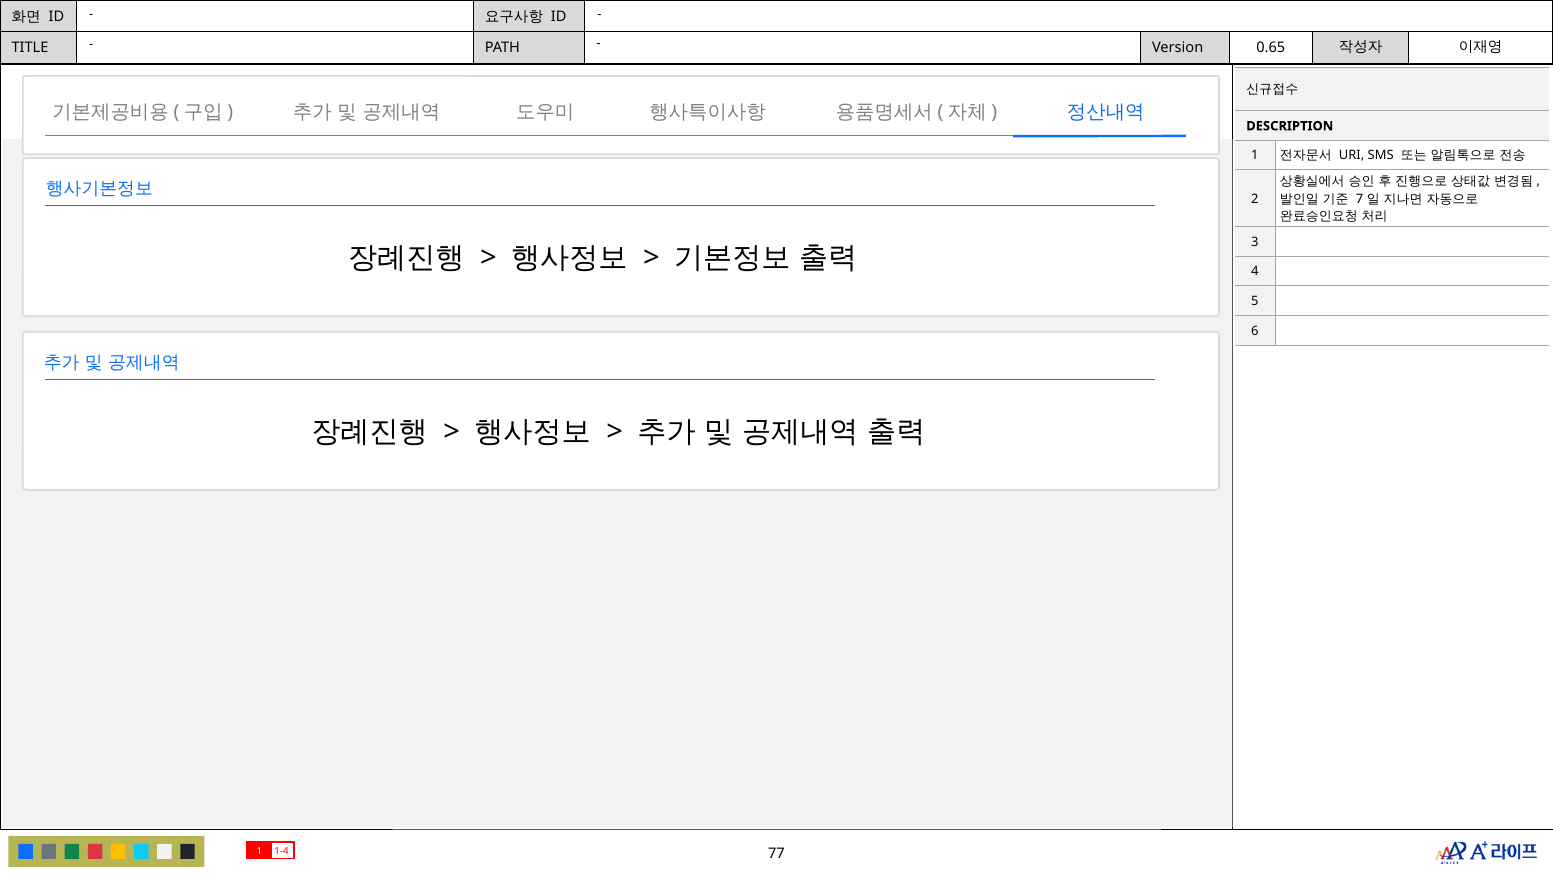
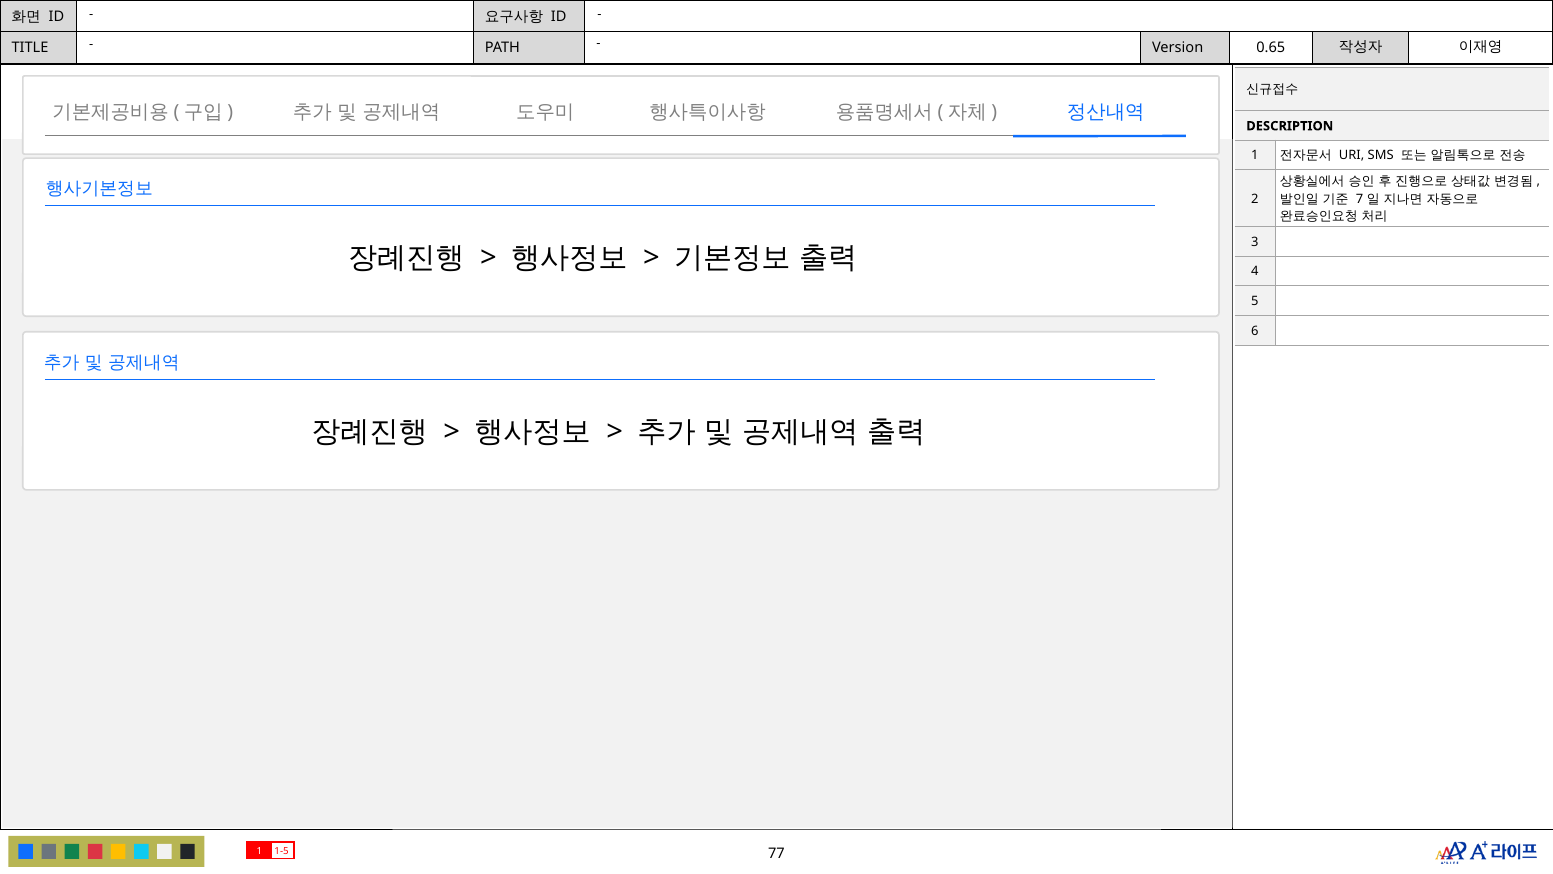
1-4: 1-4 -> 1-5
